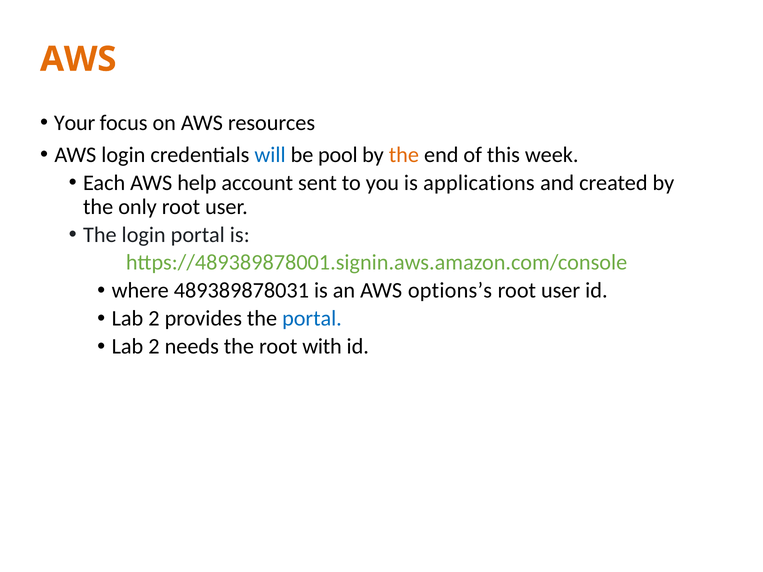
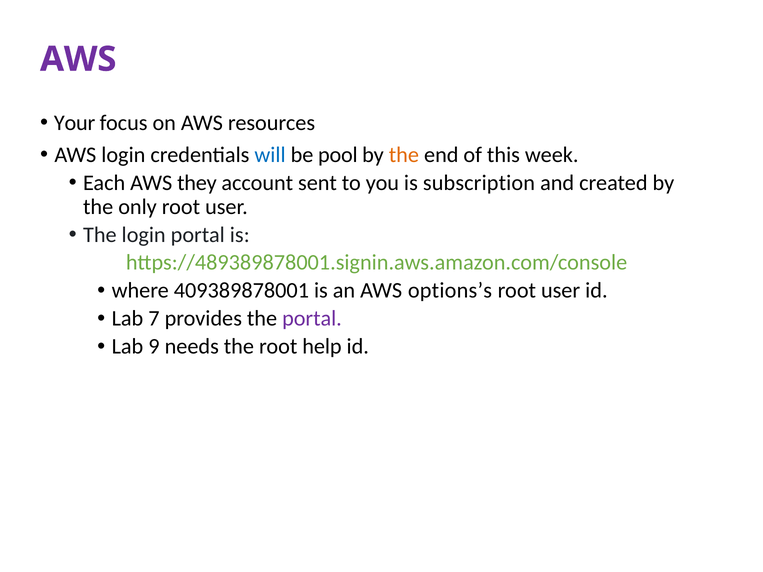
AWS at (78, 59) colour: orange -> purple
help: help -> they
applications: applications -> subscription
489389878031: 489389878031 -> 409389878001
2 at (154, 319): 2 -> 7
portal at (312, 319) colour: blue -> purple
2 at (154, 347): 2 -> 9
with: with -> help
